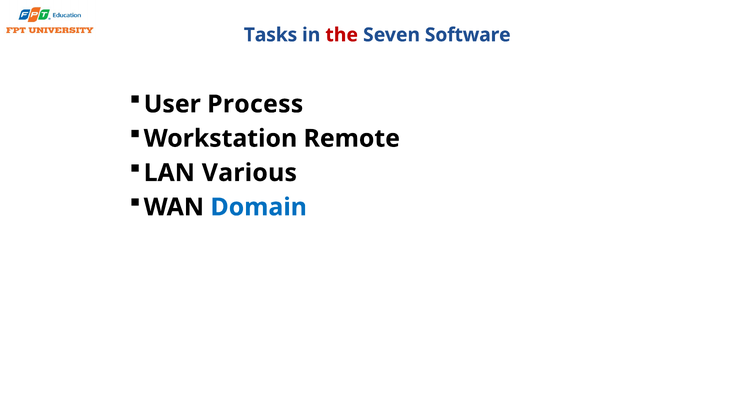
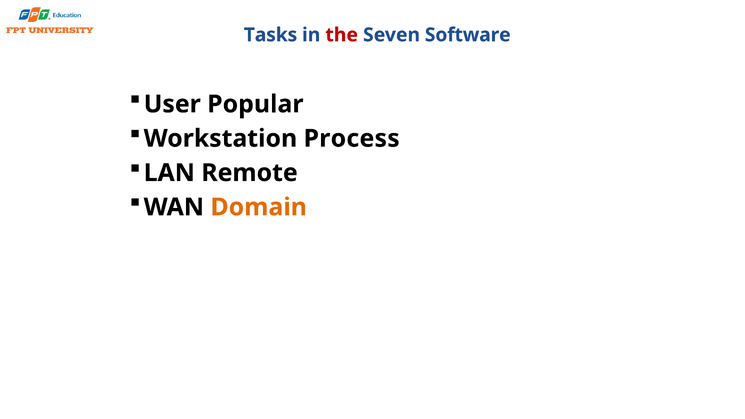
Process: Process -> Popular
Remote: Remote -> Process
Various: Various -> Remote
Domain colour: blue -> orange
